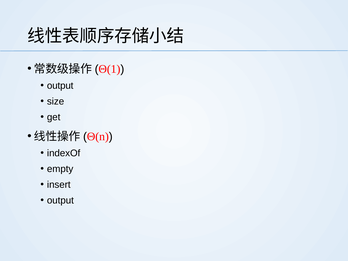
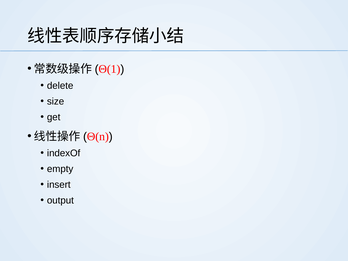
output at (60, 86): output -> delete
